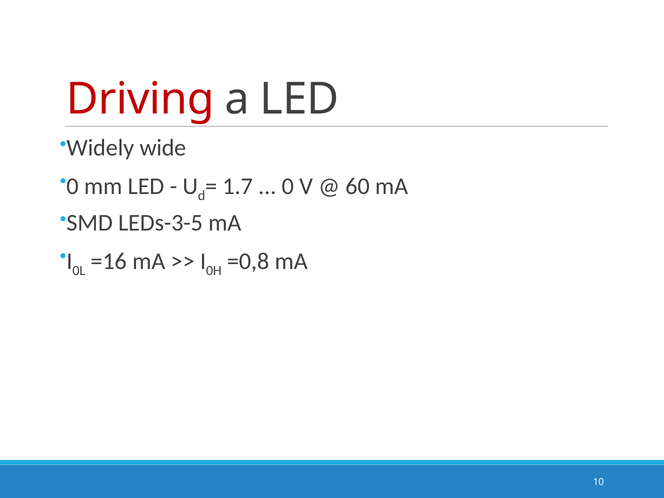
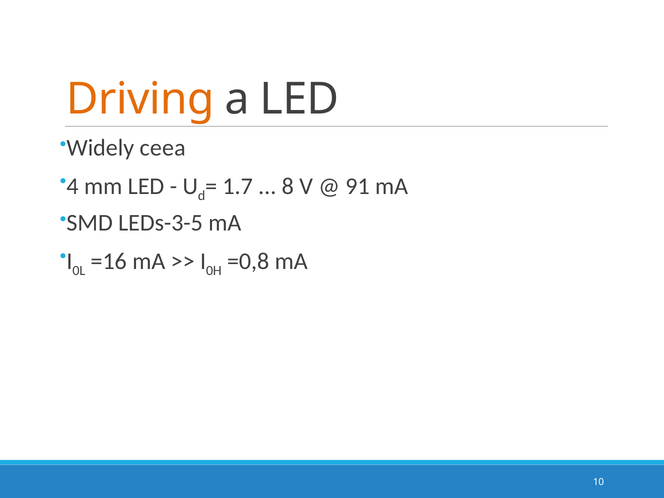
Driving colour: red -> orange
wide: wide -> ceea
0 at (73, 186): 0 -> 4
0 at (288, 186): 0 -> 8
60: 60 -> 91
